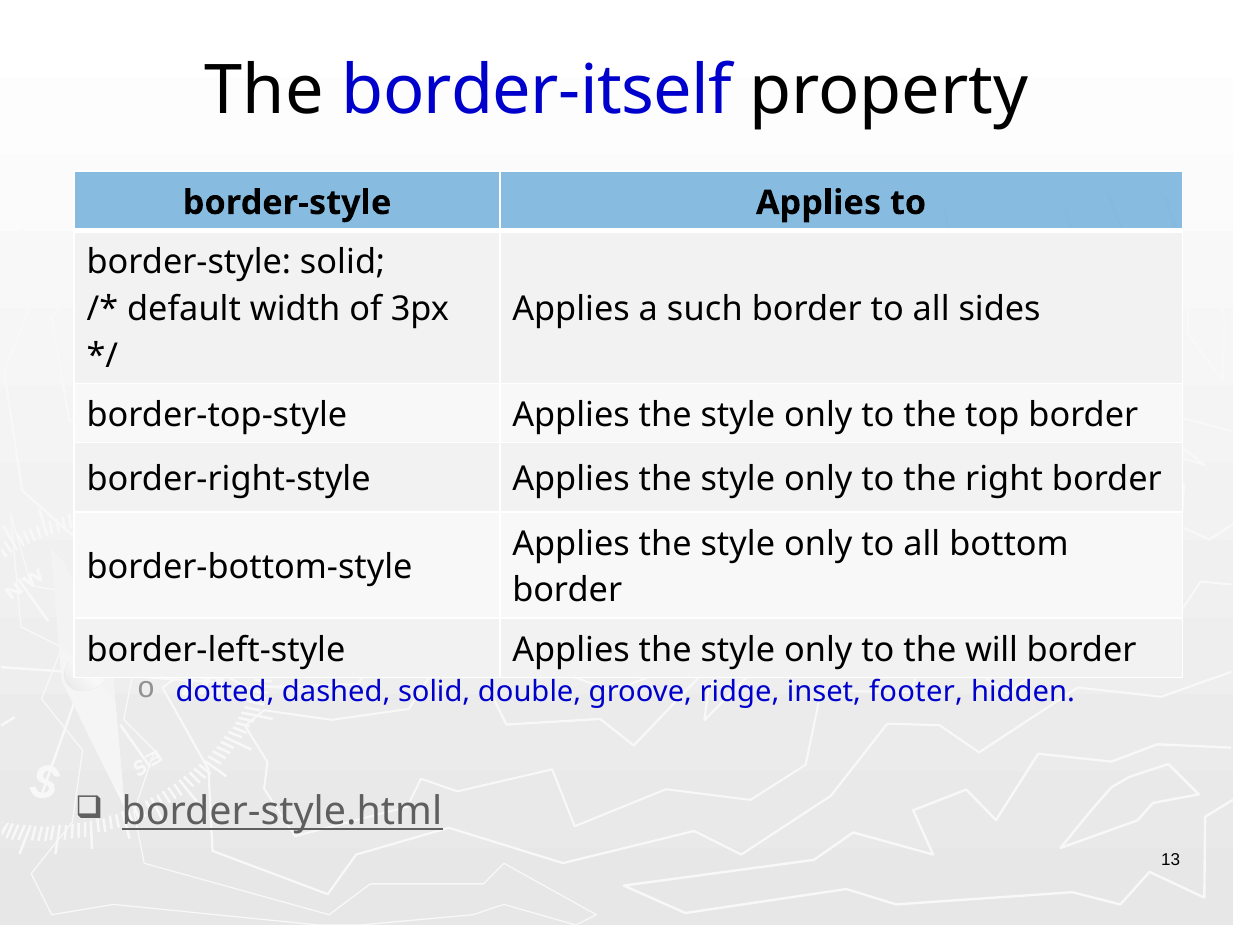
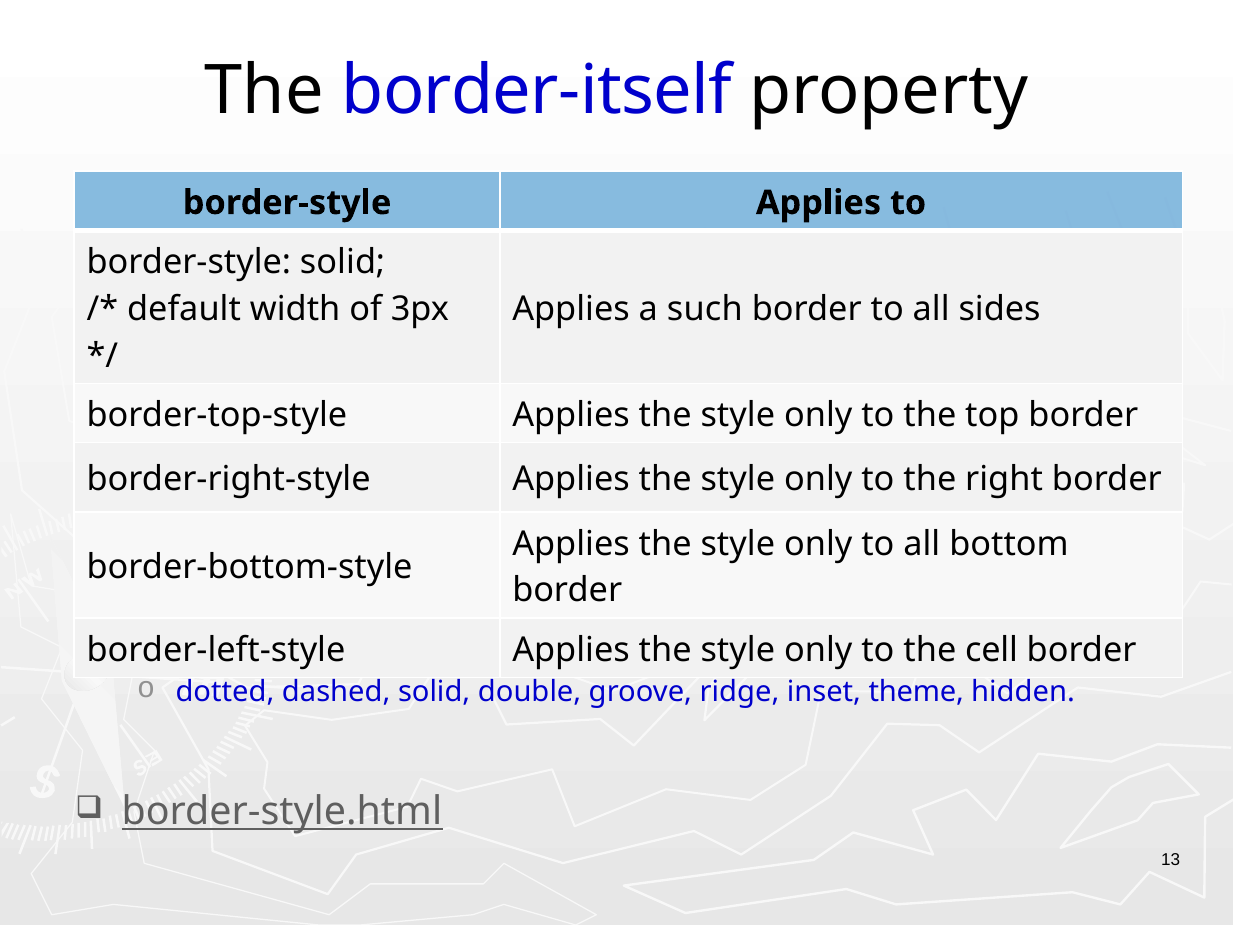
will: will -> cell
footer: footer -> theme
